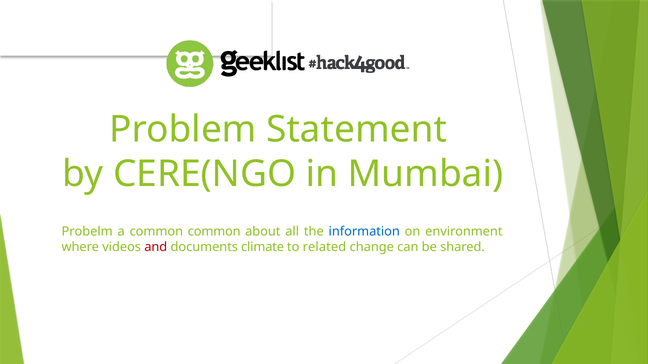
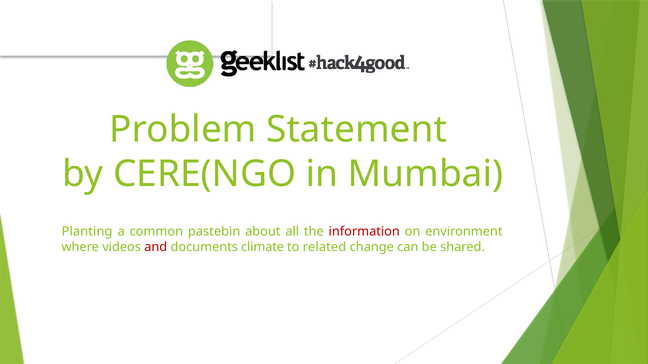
Probelm: Probelm -> Planting
common common: common -> pastebin
information colour: blue -> red
